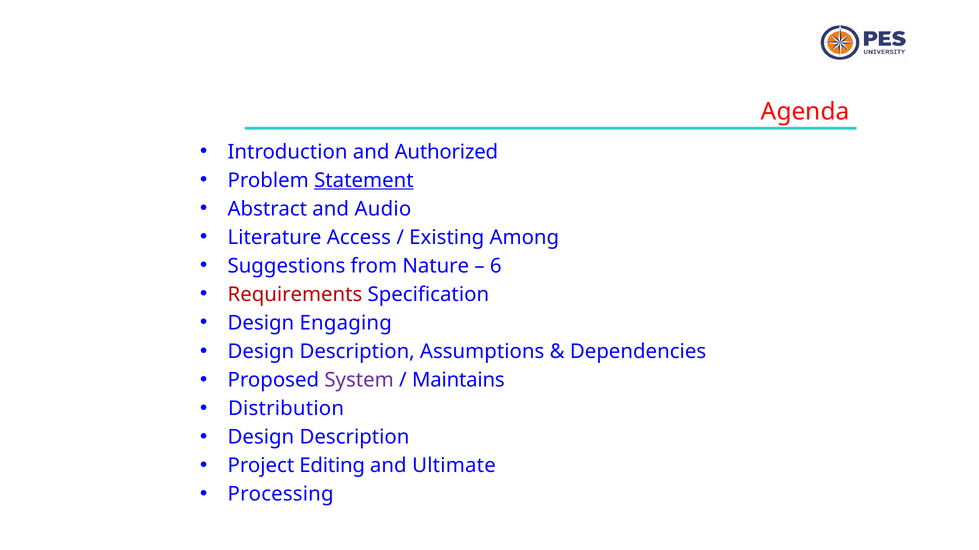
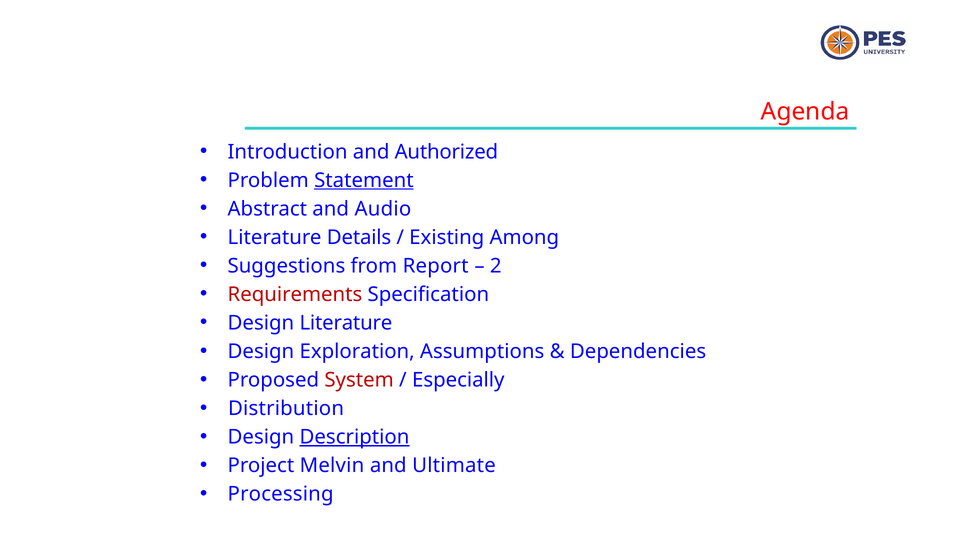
Access: Access -> Details
Nature: Nature -> Report
6: 6 -> 2
Design Engaging: Engaging -> Literature
Description at (357, 352): Description -> Exploration
System colour: purple -> red
Maintains: Maintains -> Especially
Description at (355, 438) underline: none -> present
Editing: Editing -> Melvin
